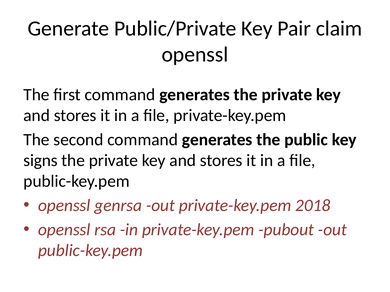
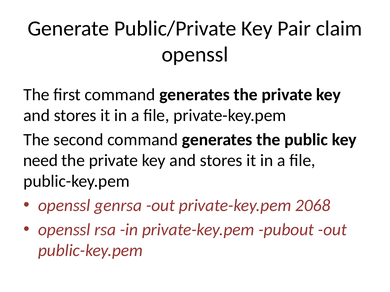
signs: signs -> need
2018: 2018 -> 2068
